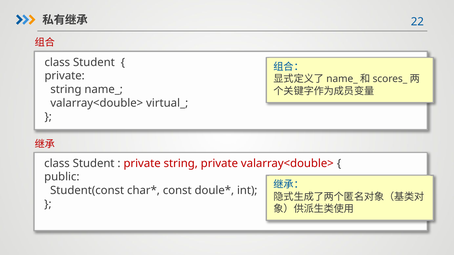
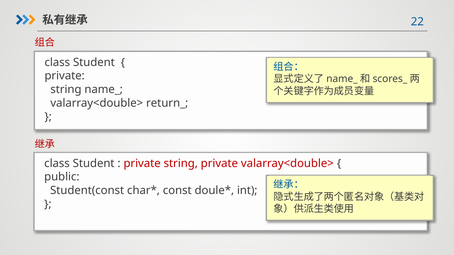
virtual_: virtual_ -> return_
